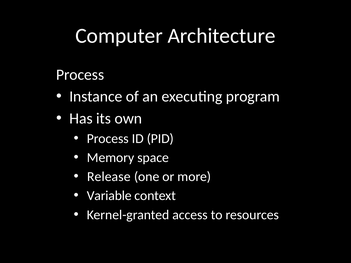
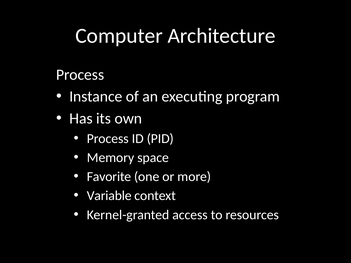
Release: Release -> Favorite
